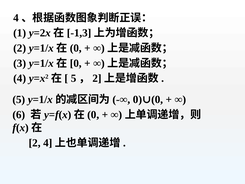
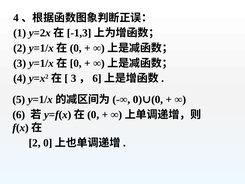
5 at (74, 78): 5 -> 3
2 at (97, 78): 2 -> 6
2 4: 4 -> 0
